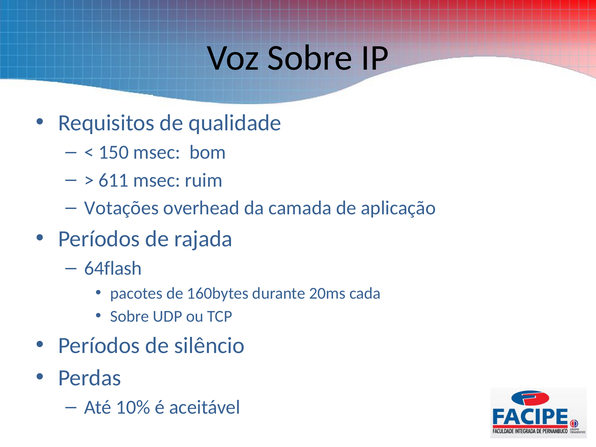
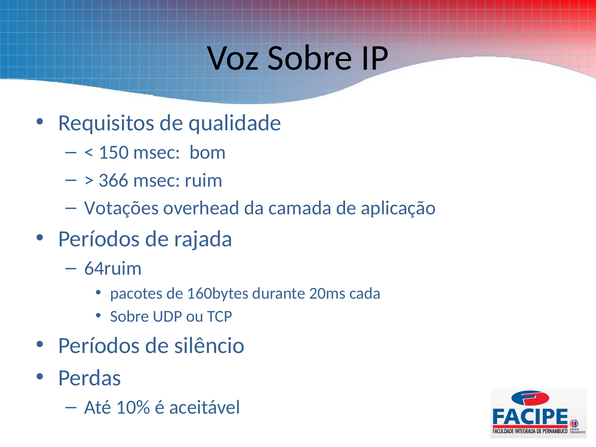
611: 611 -> 366
64flash: 64flash -> 64ruim
